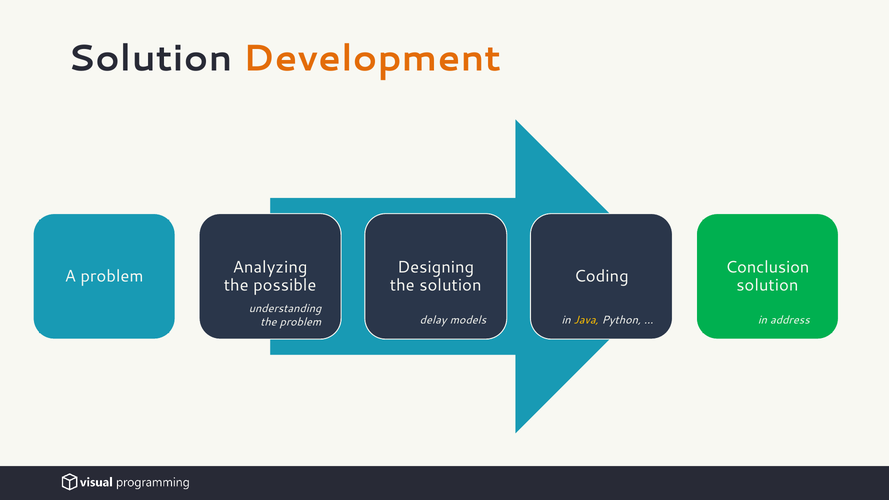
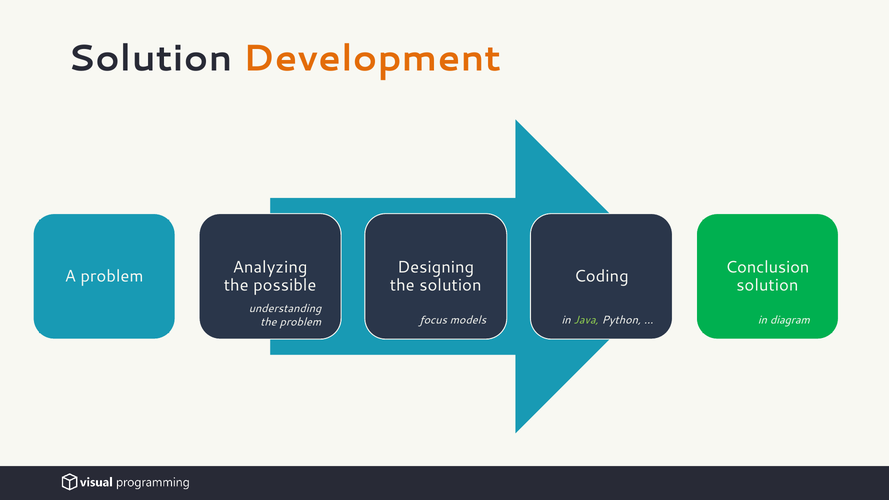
delay: delay -> focus
Java colour: yellow -> light green
address: address -> diagram
